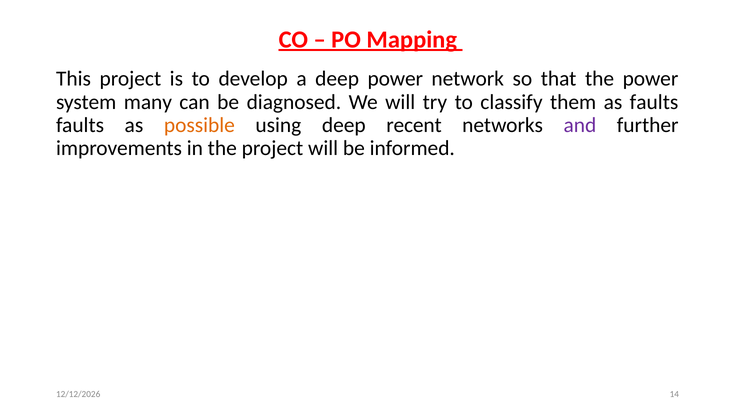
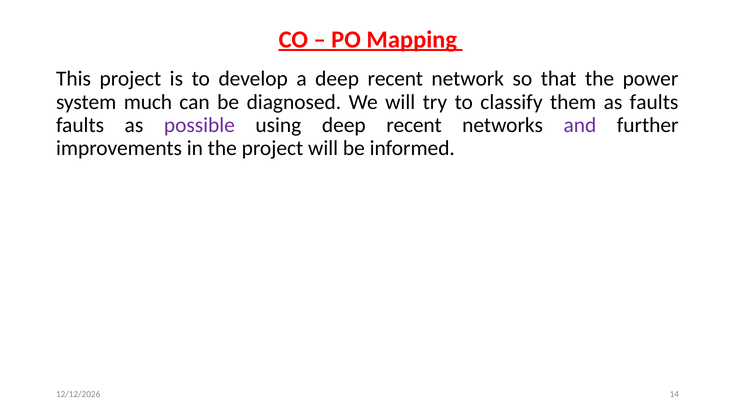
a deep power: power -> recent
many: many -> much
possible colour: orange -> purple
